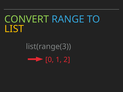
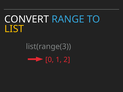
CONVERT colour: light green -> white
